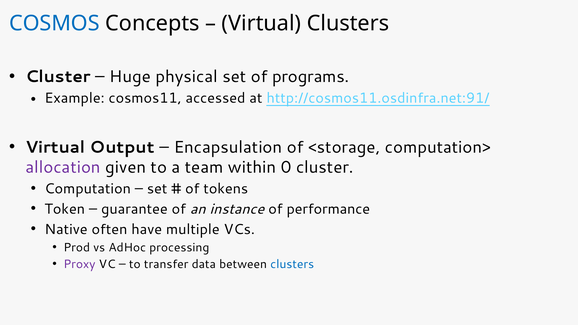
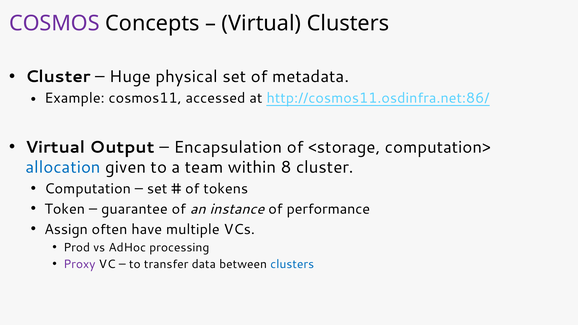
COSMOS colour: blue -> purple
programs: programs -> metadata
http://cosmos11.osdinfra.net:91/: http://cosmos11.osdinfra.net:91/ -> http://cosmos11.osdinfra.net:86/
allocation colour: purple -> blue
0: 0 -> 8
Native: Native -> Assign
